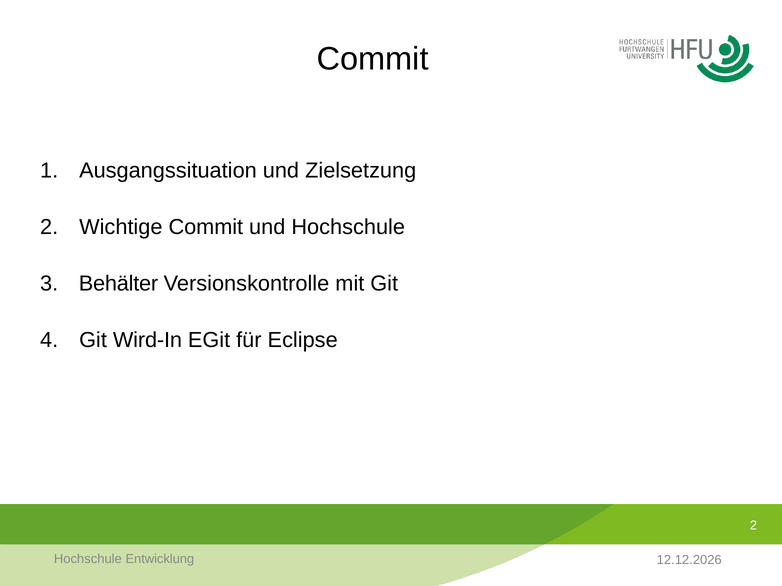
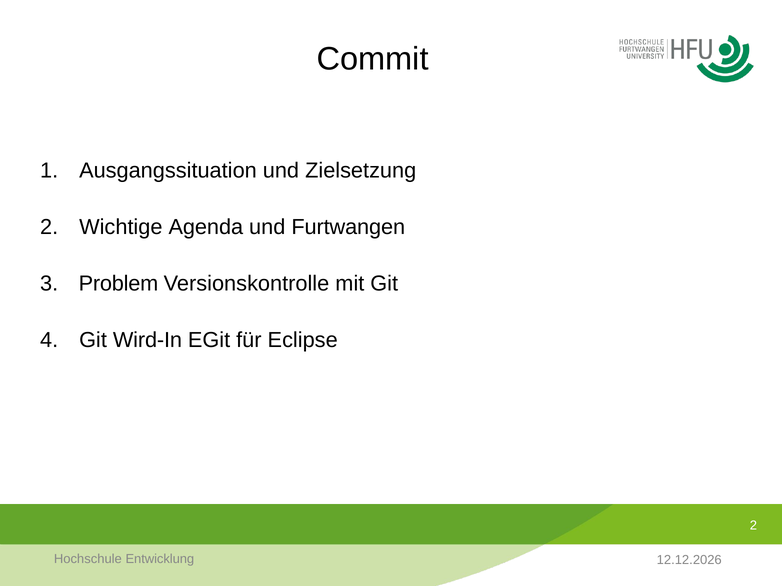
Wichtige Commit: Commit -> Agenda
und Hochschule: Hochschule -> Furtwangen
Behälter: Behälter -> Problem
